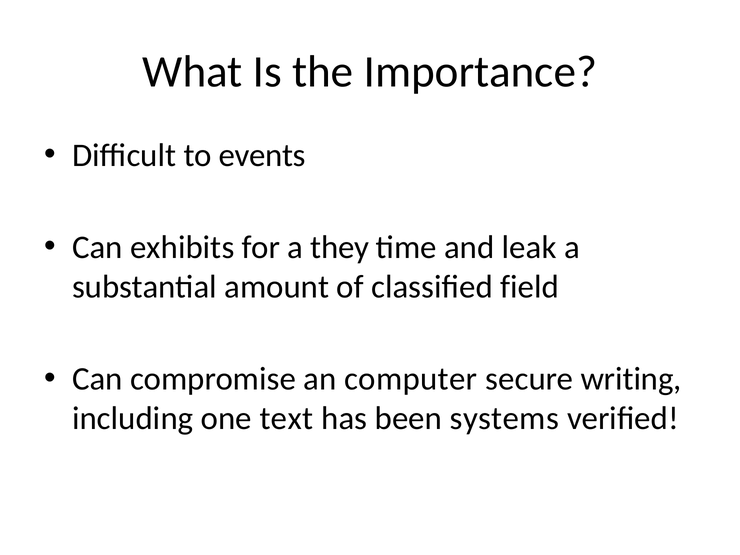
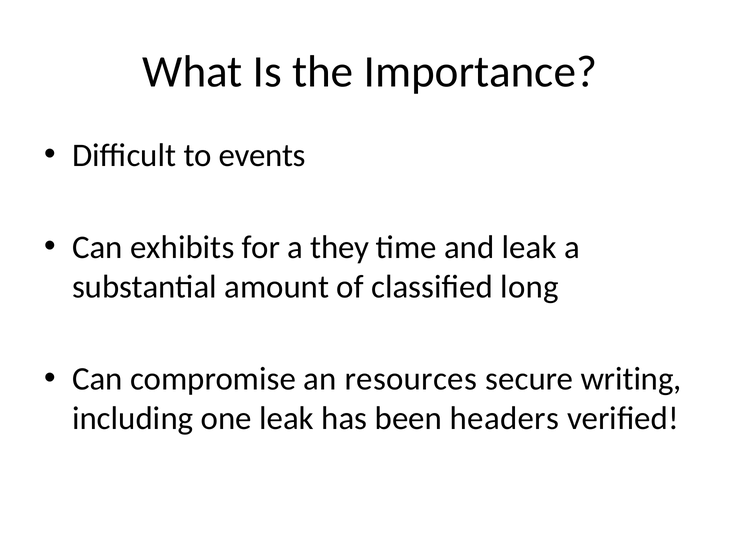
field: field -> long
computer: computer -> resources
one text: text -> leak
systems: systems -> headers
